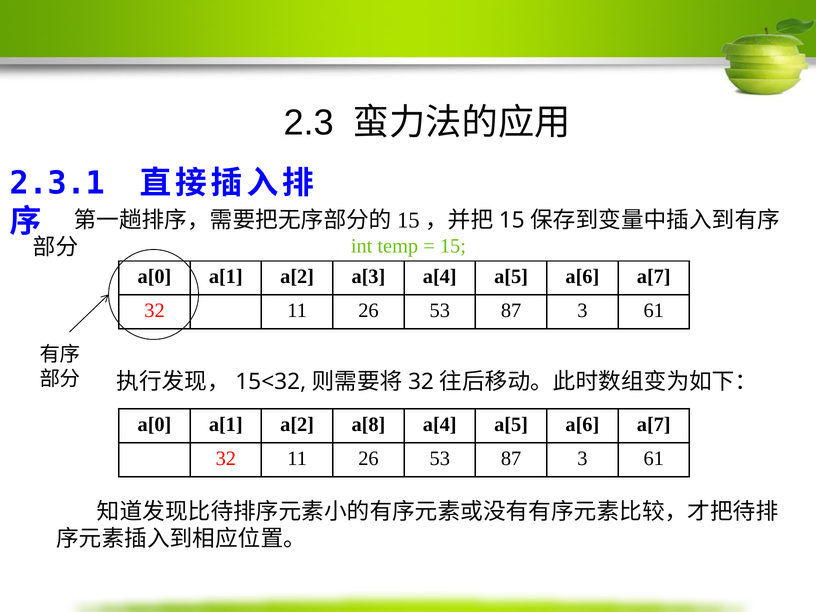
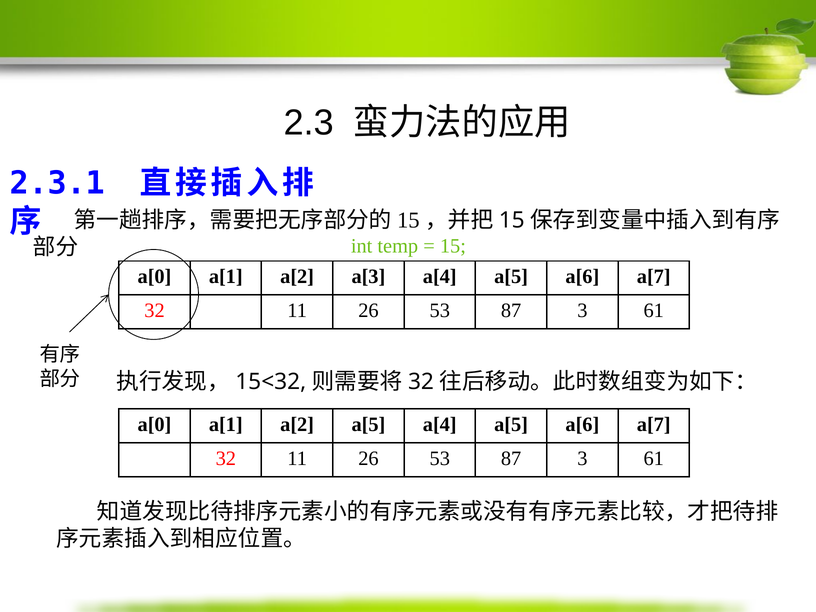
a[2 a[8: a[8 -> a[5
